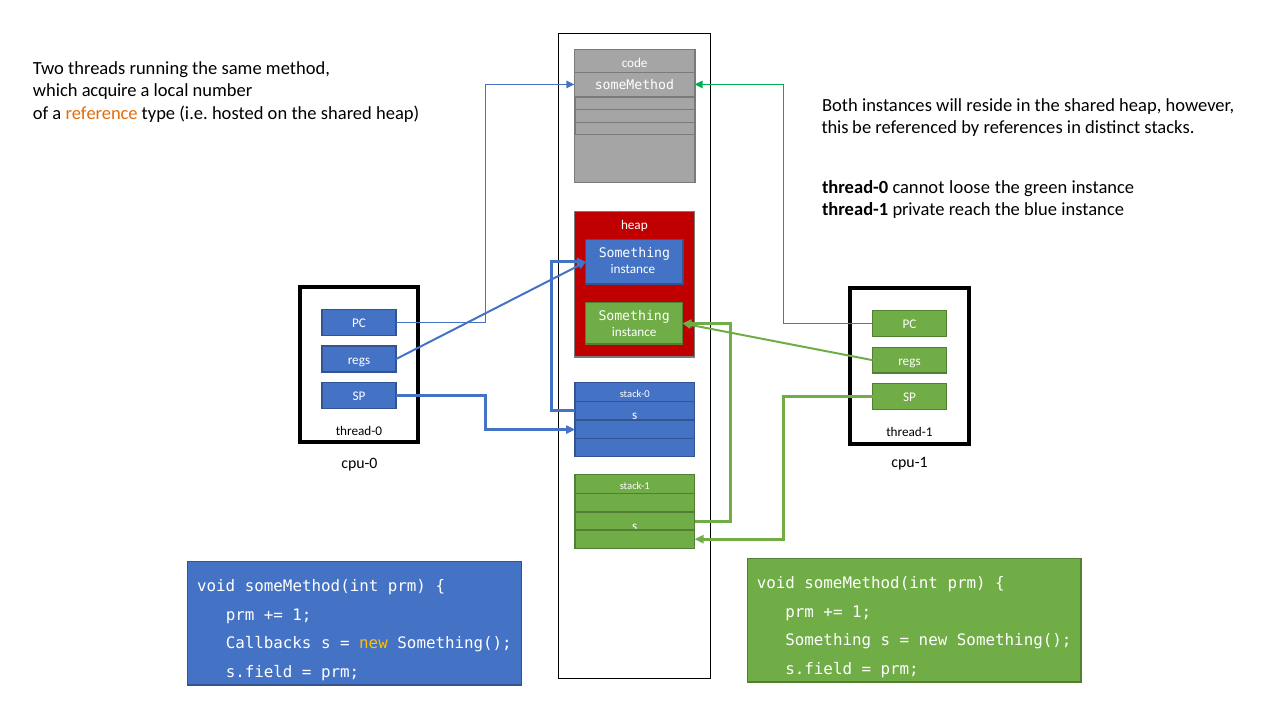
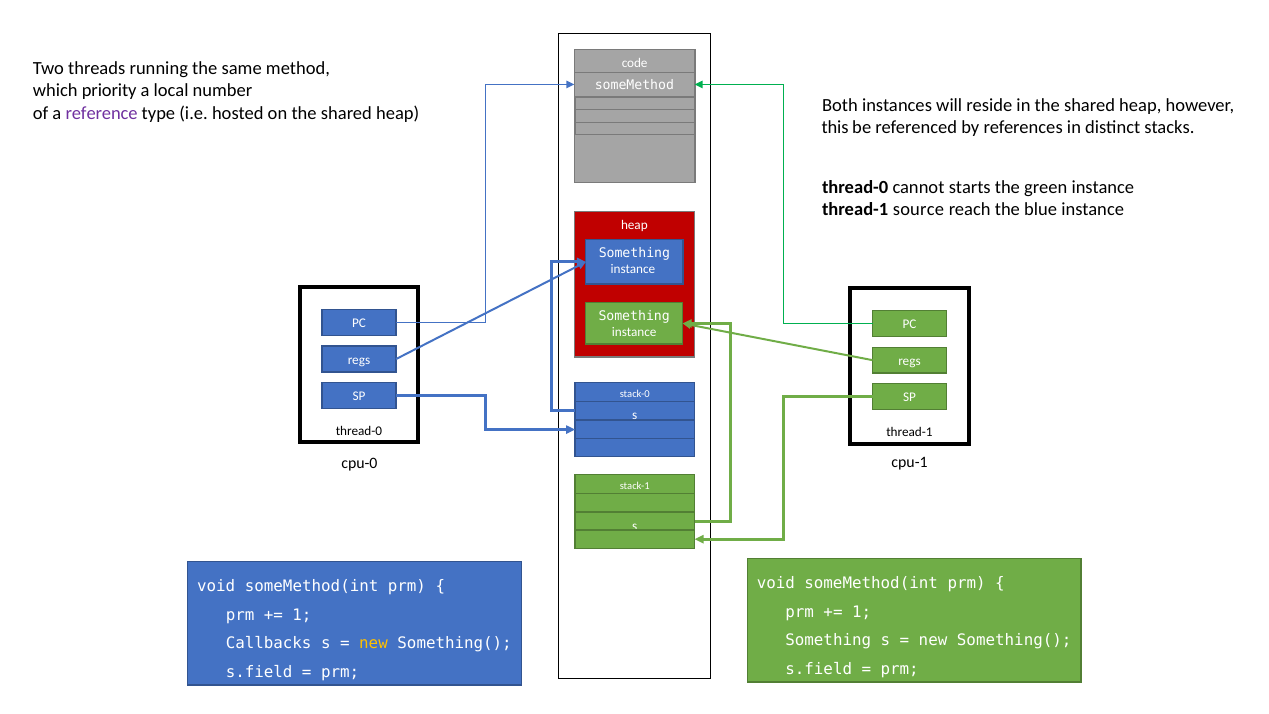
acquire: acquire -> priority
reference colour: orange -> purple
loose: loose -> starts
private: private -> source
